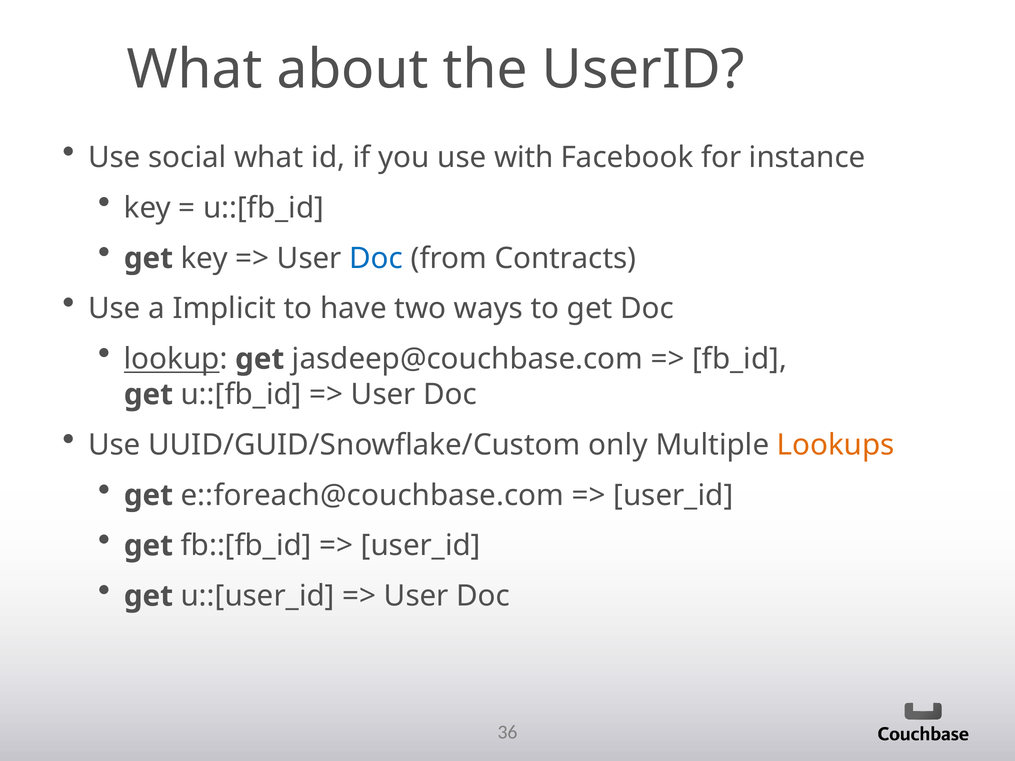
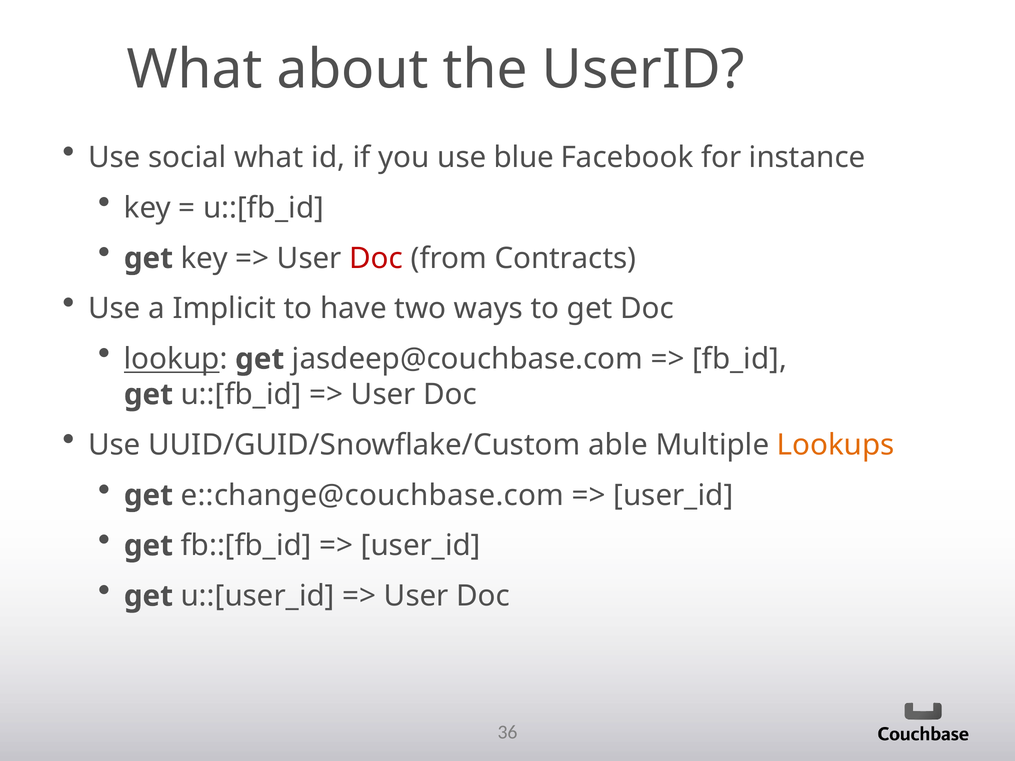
with: with -> blue
Doc at (376, 258) colour: blue -> red
only: only -> able
e::foreach@couchbase.com: e::foreach@couchbase.com -> e::change@couchbase.com
